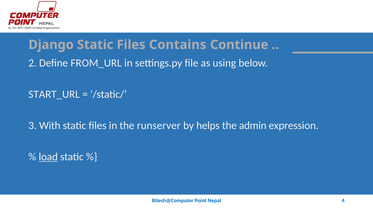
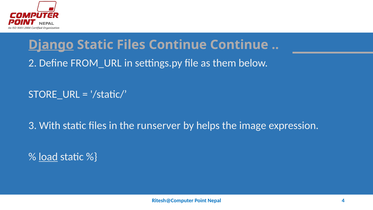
Django underline: none -> present
Files Contains: Contains -> Continue
using: using -> them
START_URL: START_URL -> STORE_URL
admin: admin -> image
